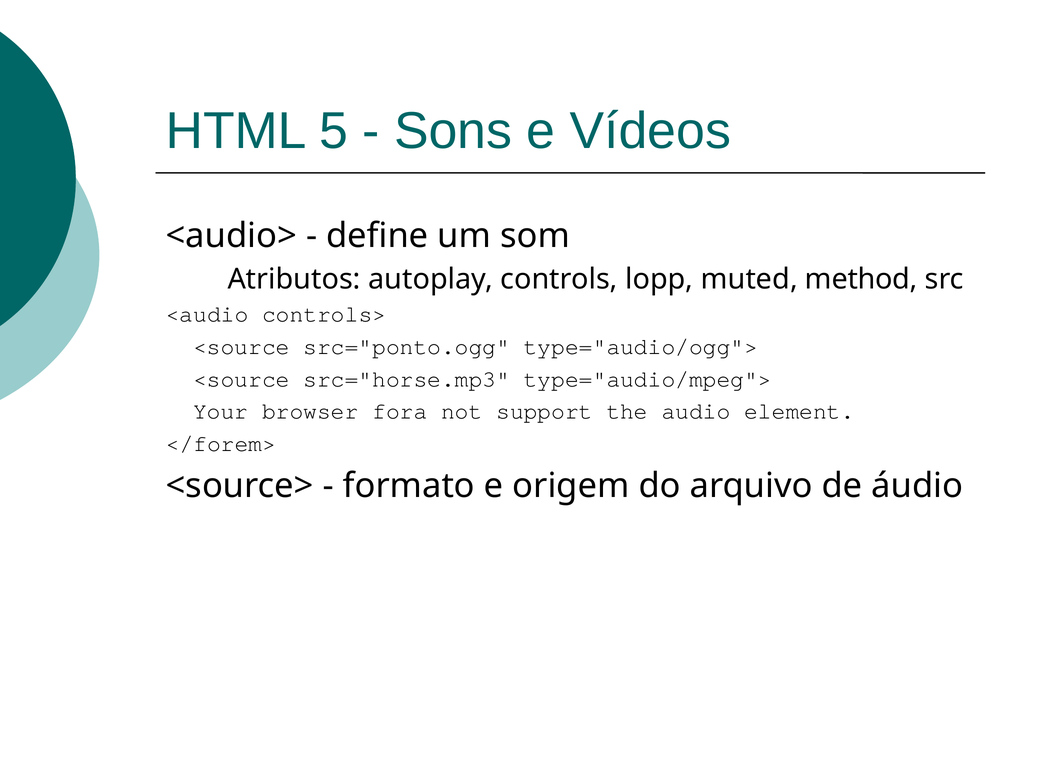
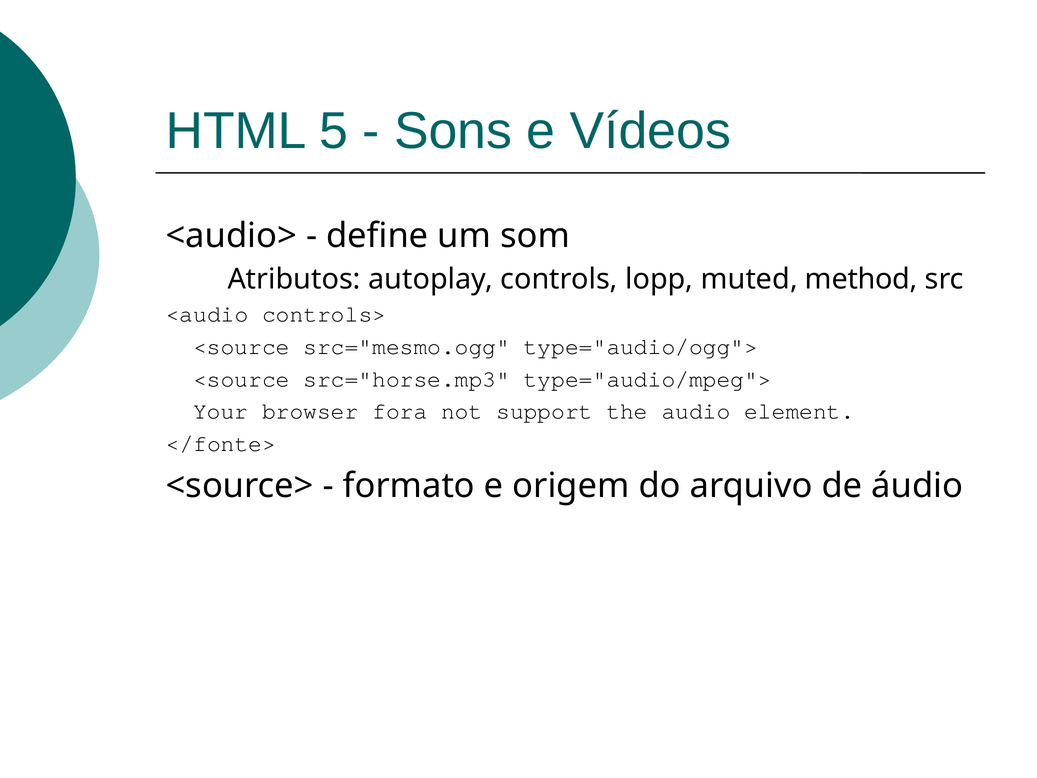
src="ponto.ogg: src="ponto.ogg -> src="mesmo.ogg
</forem>: </forem> -> </fonte>
